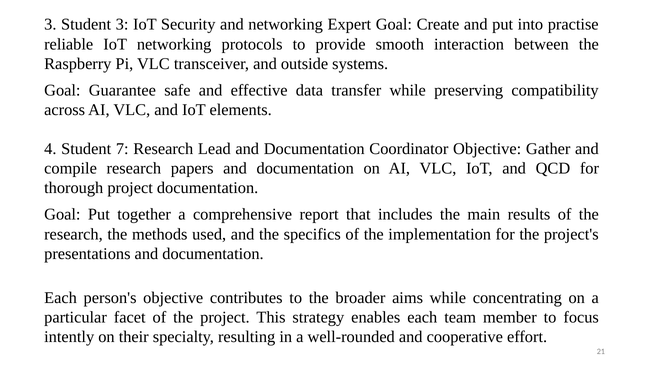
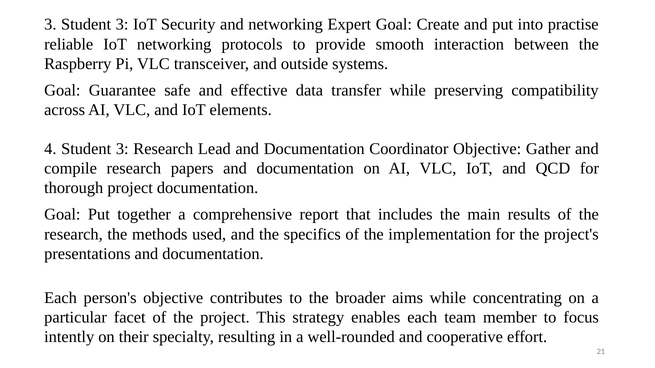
4 Student 7: 7 -> 3
